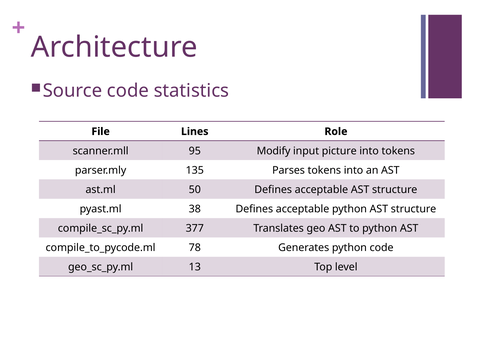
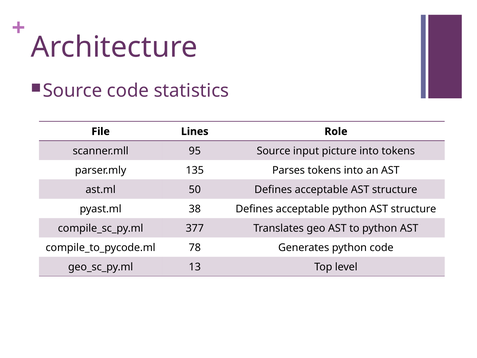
95 Modify: Modify -> Source
